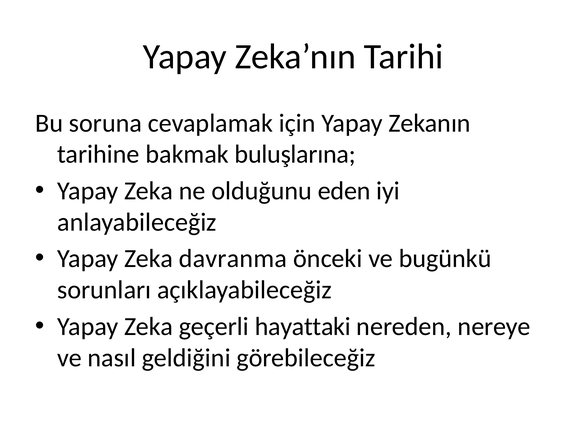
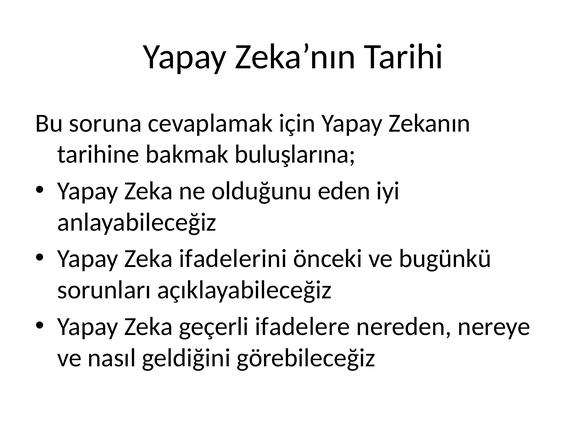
davranma: davranma -> ifadelerini
hayattaki: hayattaki -> ifadelere
